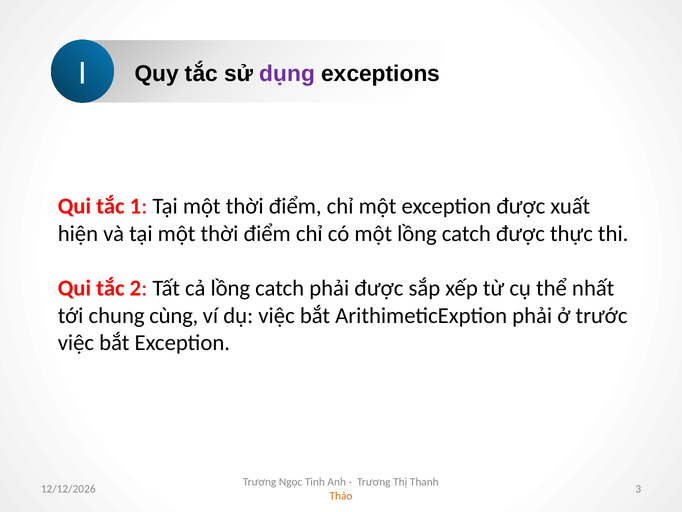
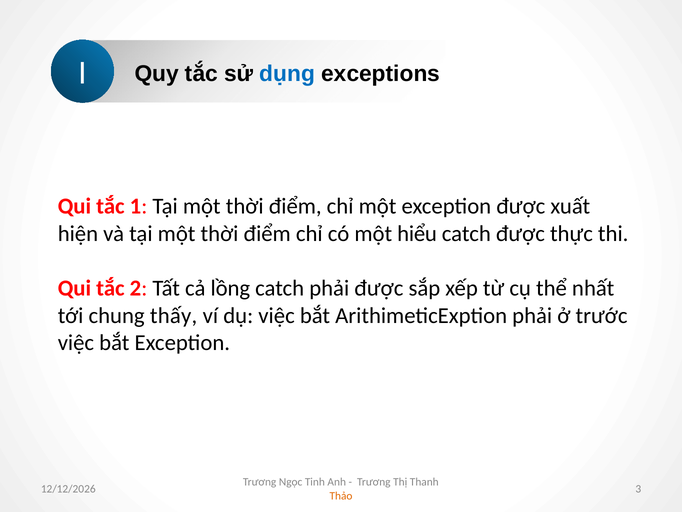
dụng colour: purple -> blue
một lồng: lồng -> hiểu
cùng: cùng -> thấy
